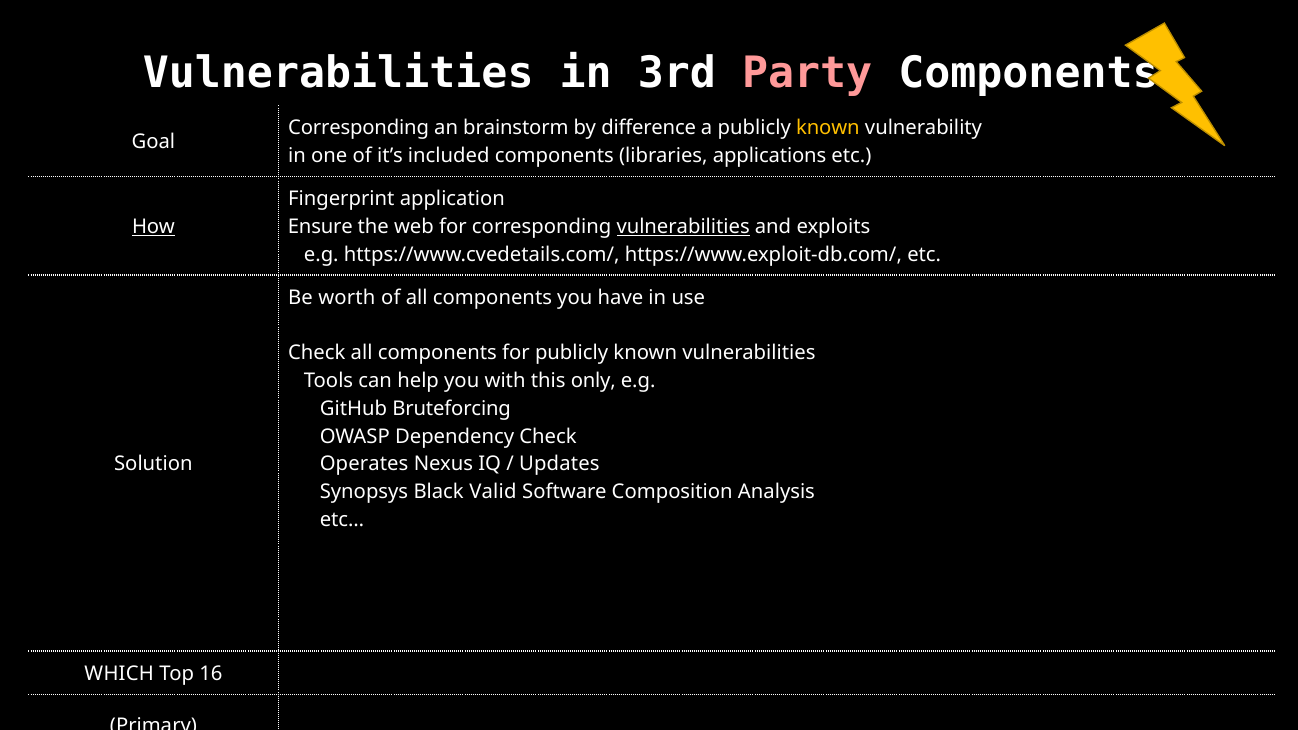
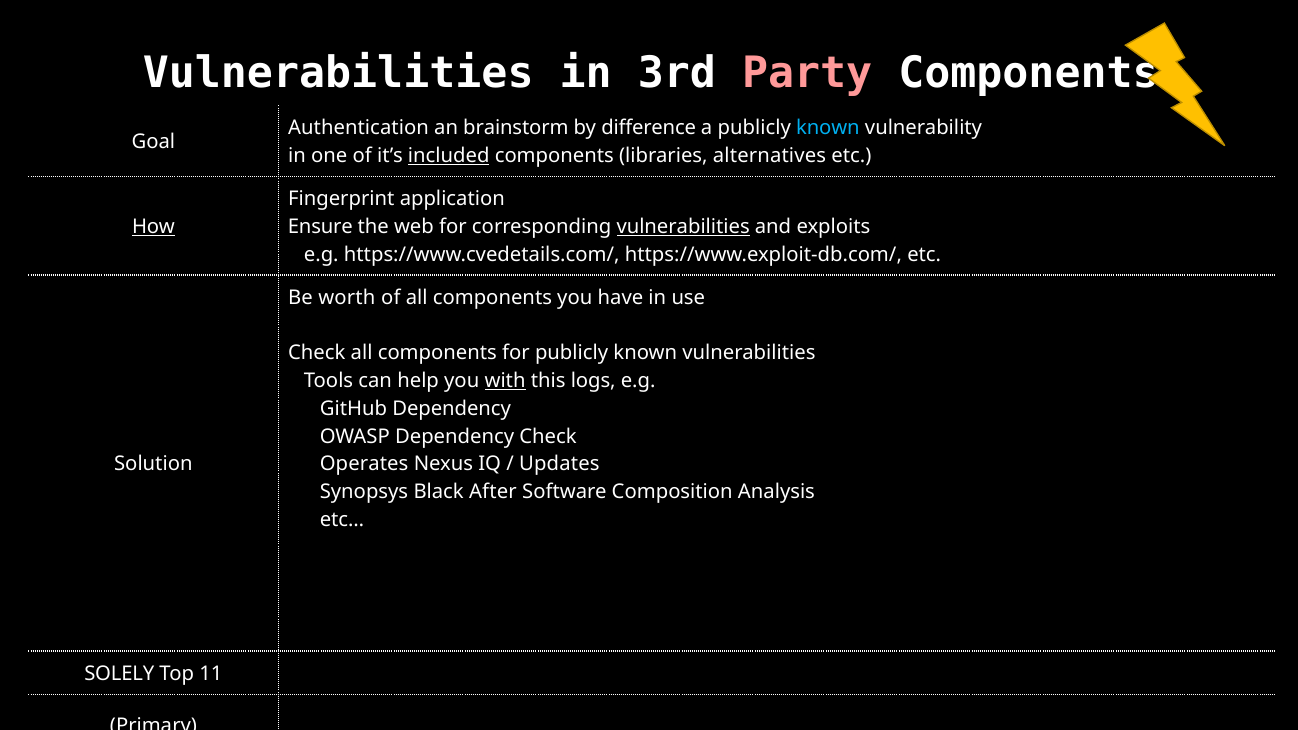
Corresponding at (359, 128): Corresponding -> Authentication
known at (828, 128) colour: yellow -> light blue
included underline: none -> present
applications: applications -> alternatives
with underline: none -> present
only: only -> logs
GitHub Bruteforcing: Bruteforcing -> Dependency
Valid: Valid -> After
WHICH: WHICH -> SOLELY
16: 16 -> 11
